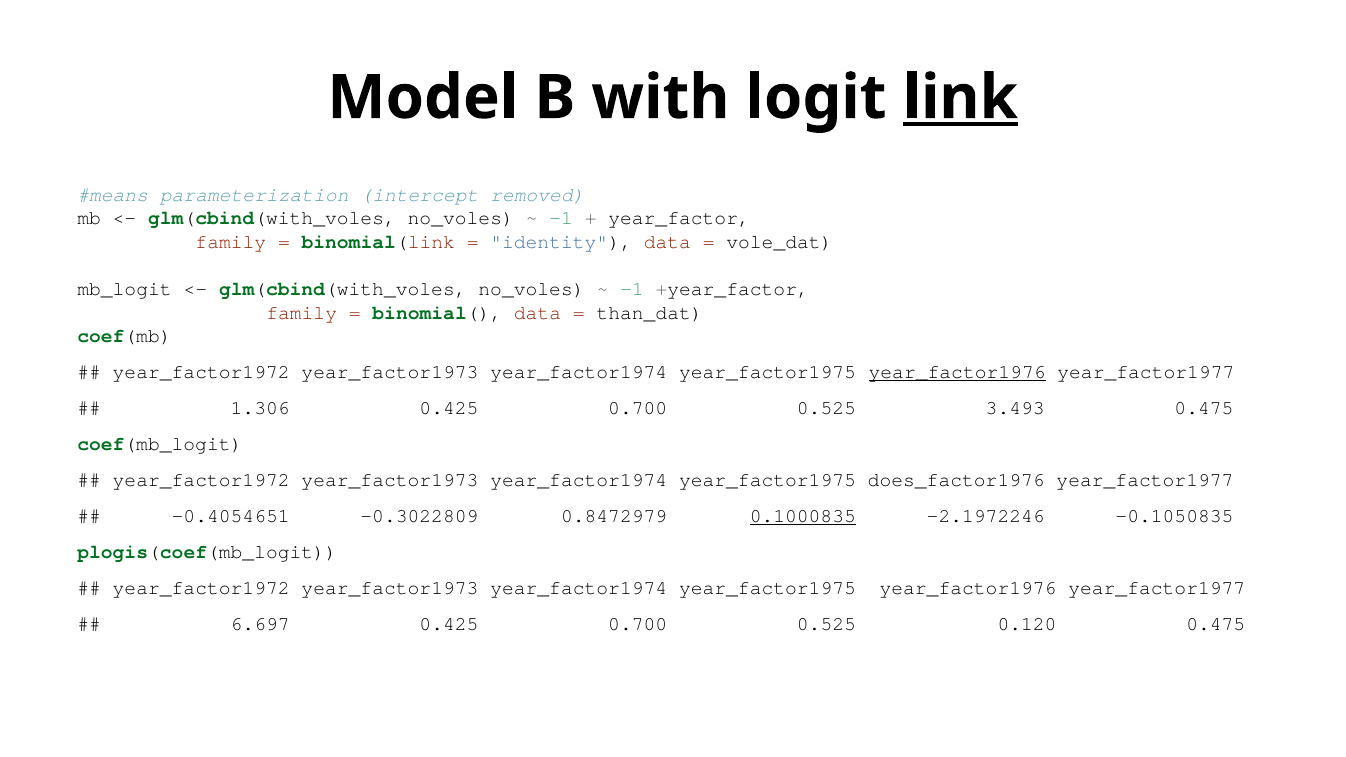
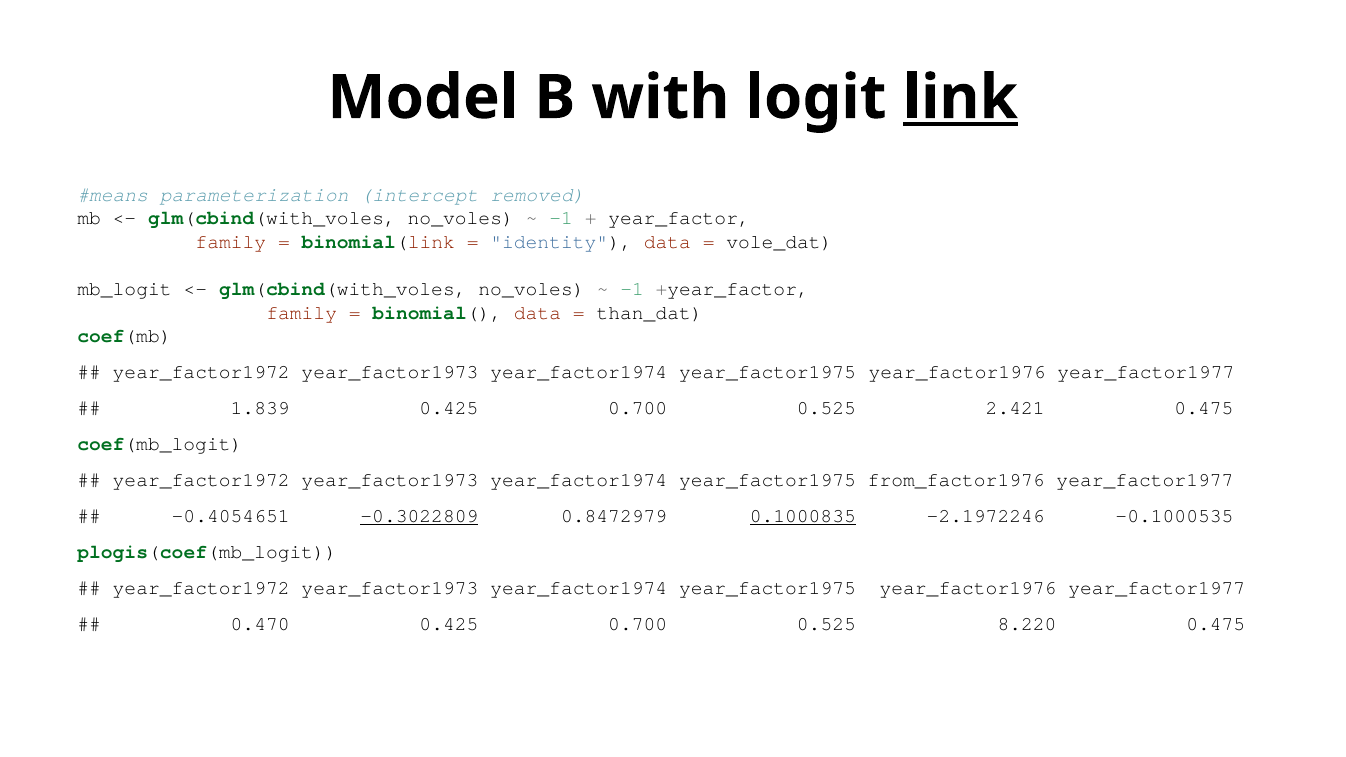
year_factor1976 at (957, 372) underline: present -> none
1.306: 1.306 -> 1.839
3.493: 3.493 -> 2.421
does_factor1976: does_factor1976 -> from_factor1976
-0.3022809 underline: none -> present
-0.1050835: -0.1050835 -> -0.1000535
6.697: 6.697 -> 0.470
0.120: 0.120 -> 8.220
